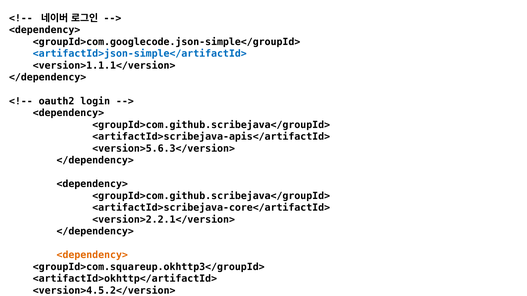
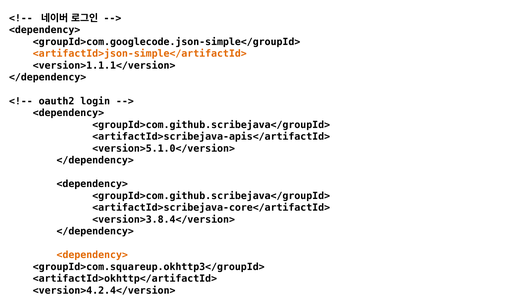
<artifactId>json-simple</artifactId> colour: blue -> orange
<version>5.6.3</version>: <version>5.6.3</version> -> <version>5.1.0</version>
<version>2.2.1</version>: <version>2.2.1</version> -> <version>3.8.4</version>
<version>4.5.2</version>: <version>4.5.2</version> -> <version>4.2.4</version>
